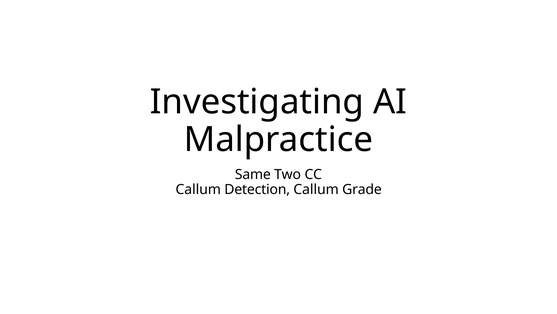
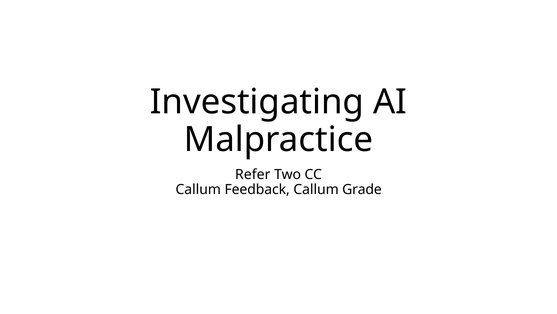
Same: Same -> Refer
Detection: Detection -> Feedback
